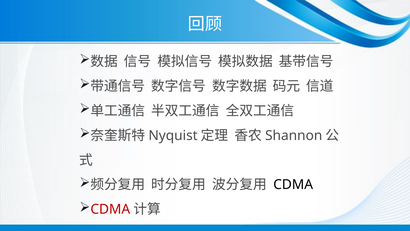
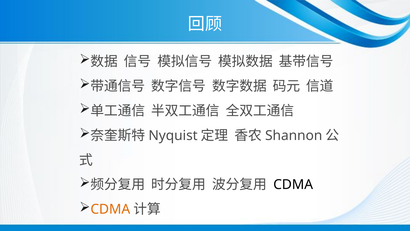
CDMA at (110, 209) colour: red -> orange
